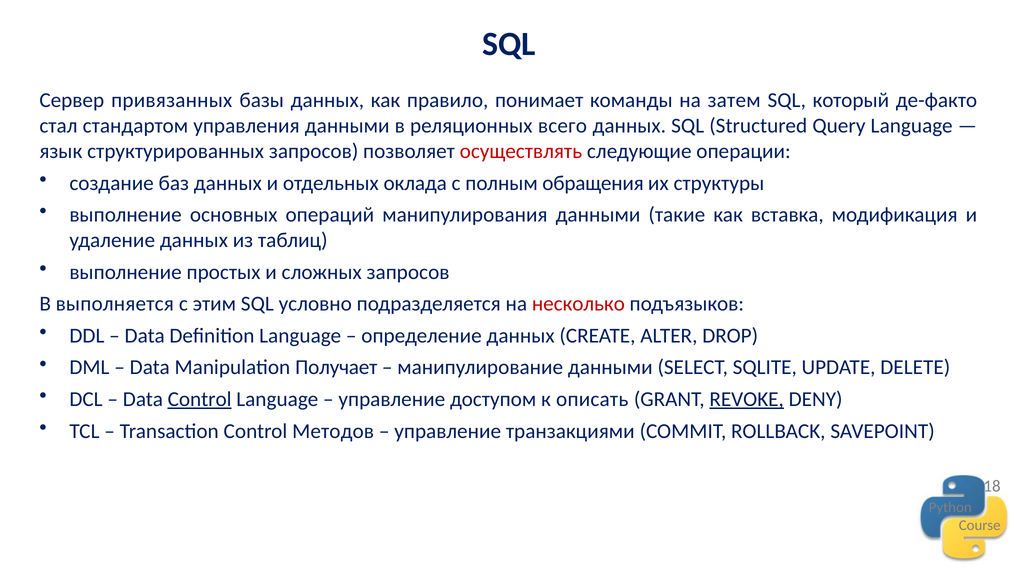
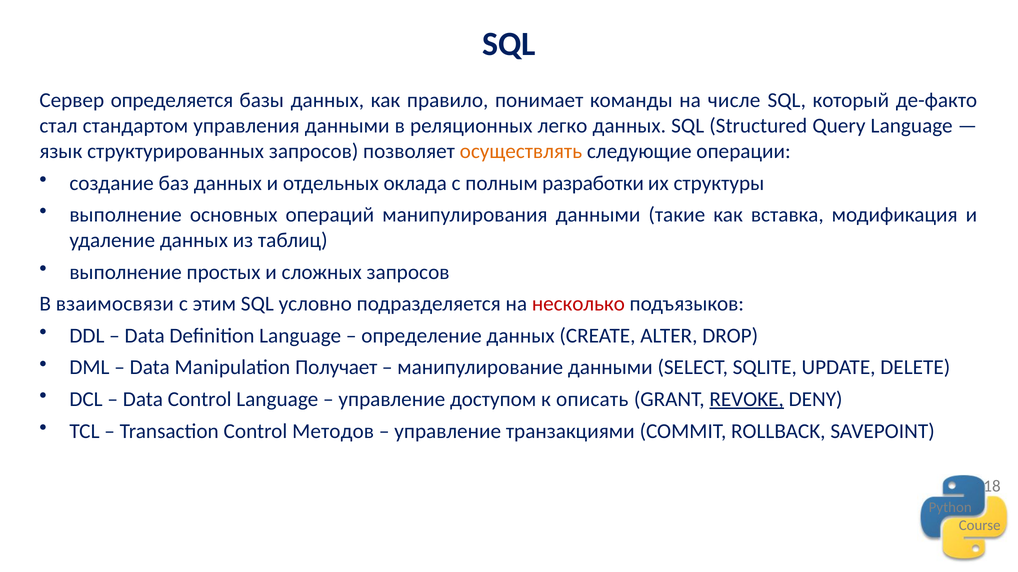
привязанных: привязанных -> определяется
затем: затем -> числе
всего: всего -> легко
осуществлять colour: red -> orange
обращения: обращения -> разработки
выполняется: выполняется -> взаимосвязи
Control at (200, 400) underline: present -> none
